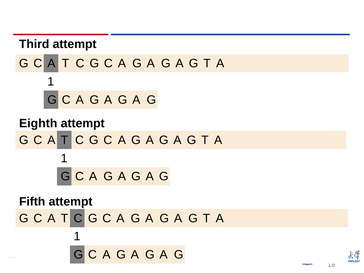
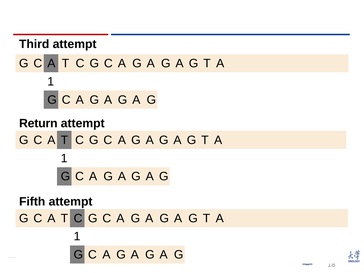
Eighth: Eighth -> Return
